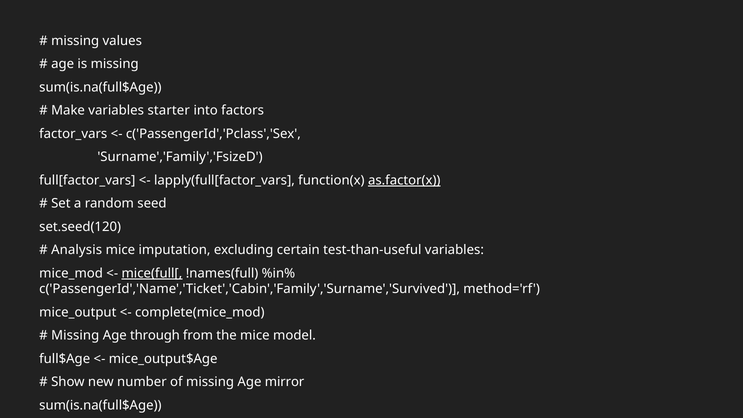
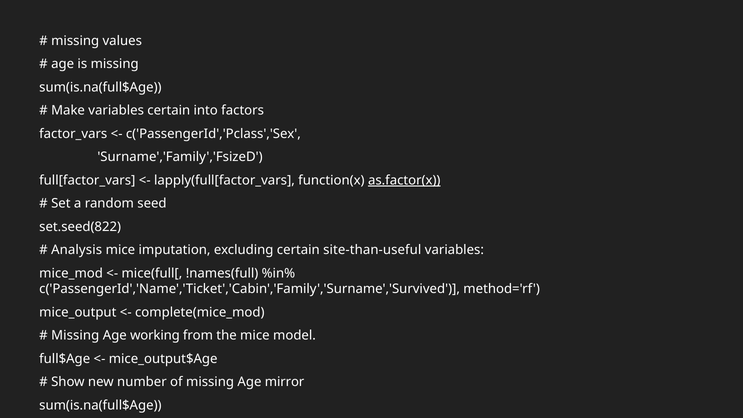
variables starter: starter -> certain
set.seed(120: set.seed(120 -> set.seed(822
test-than-useful: test-than-useful -> site-than-useful
mice(full[ underline: present -> none
through: through -> working
